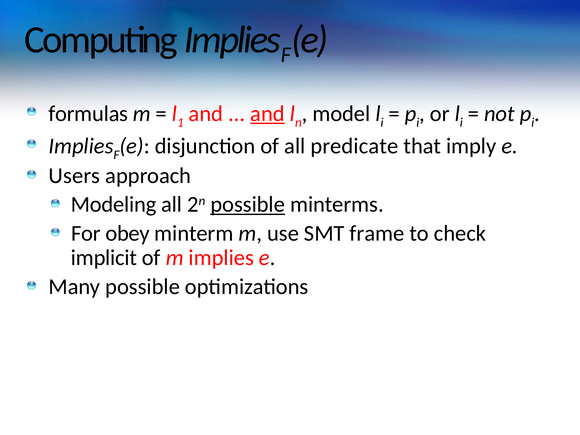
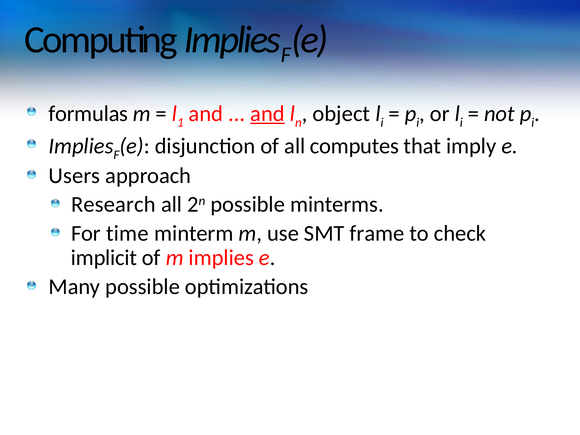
model: model -> object
predicate: predicate -> computes
Modeling: Modeling -> Research
possible at (248, 204) underline: present -> none
obey: obey -> time
